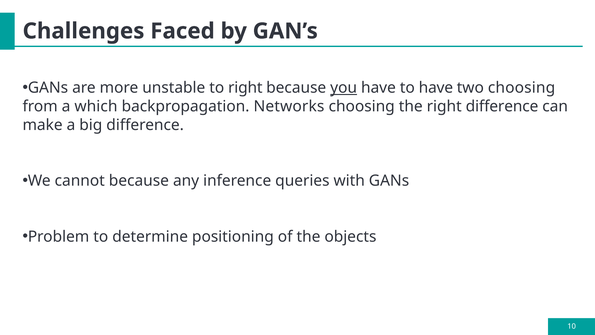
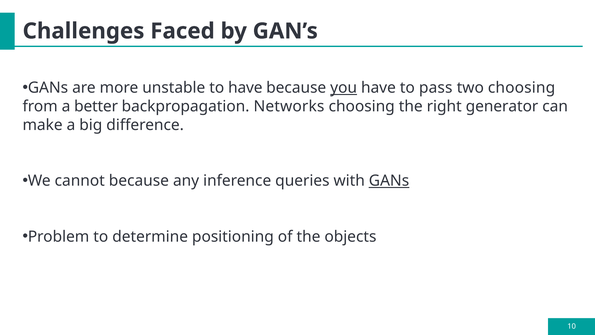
to right: right -> have
to have: have -> pass
which: which -> better
right difference: difference -> generator
GANs at (389, 181) underline: none -> present
